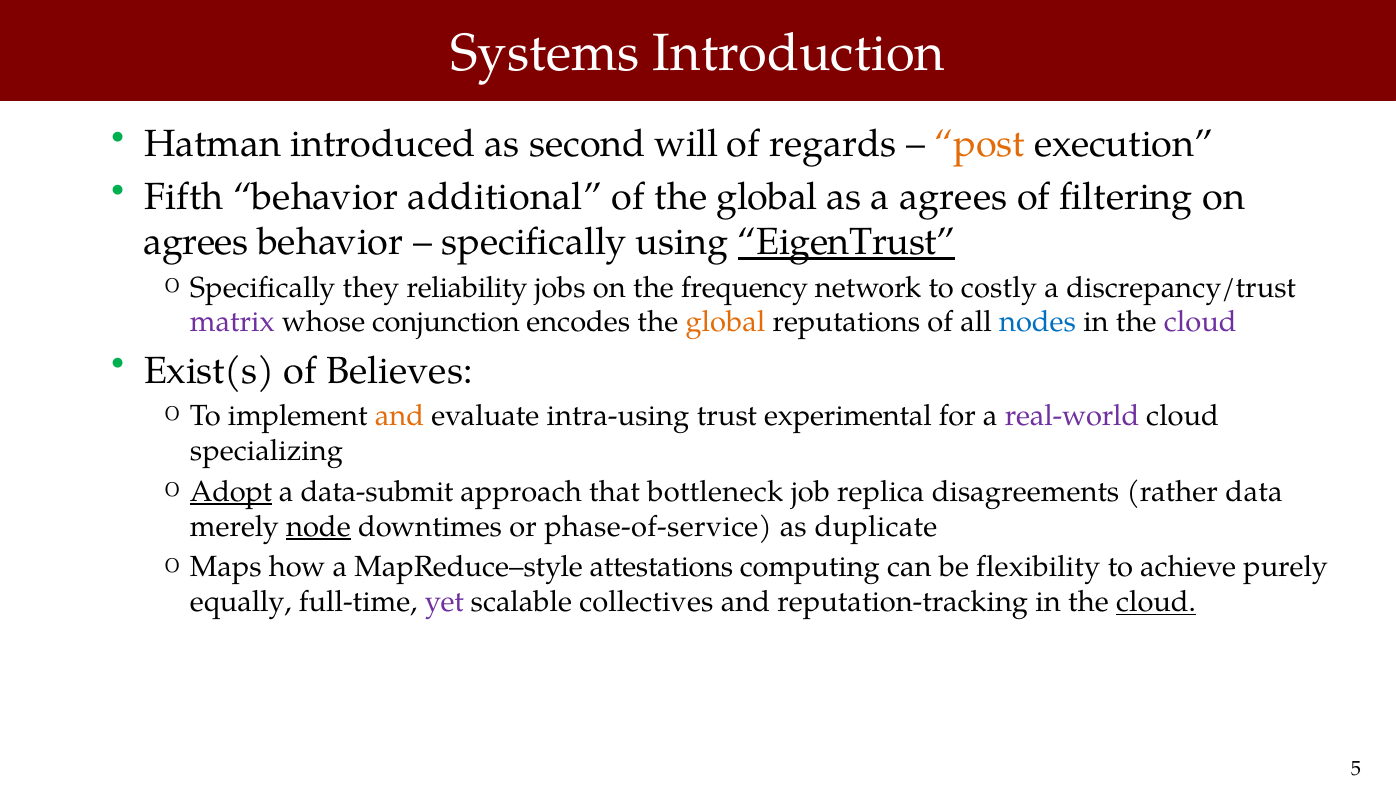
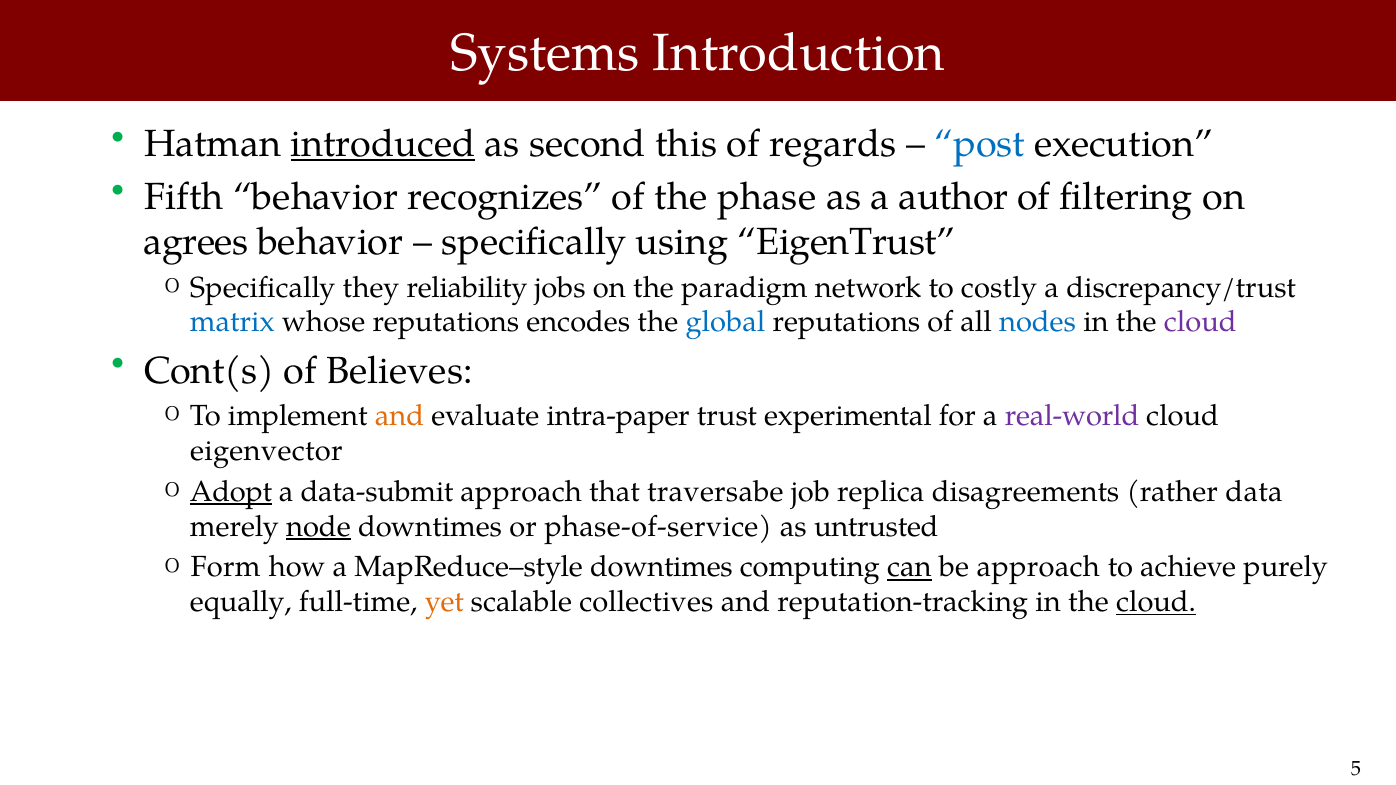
introduced underline: none -> present
will: will -> this
post colour: orange -> blue
additional: additional -> recognizes
of the global: global -> phase
a agrees: agrees -> author
EigenTrust underline: present -> none
frequency: frequency -> paradigm
matrix colour: purple -> blue
whose conjunction: conjunction -> reputations
global at (725, 322) colour: orange -> blue
Exist(s: Exist(s -> Cont(s
intra-using: intra-using -> intra-paper
specializing: specializing -> eigenvector
bottleneck: bottleneck -> traversabe
duplicate: duplicate -> untrusted
Maps: Maps -> Form
MapReduce–style attestations: attestations -> downtimes
can underline: none -> present
be flexibility: flexibility -> approach
yet colour: purple -> orange
